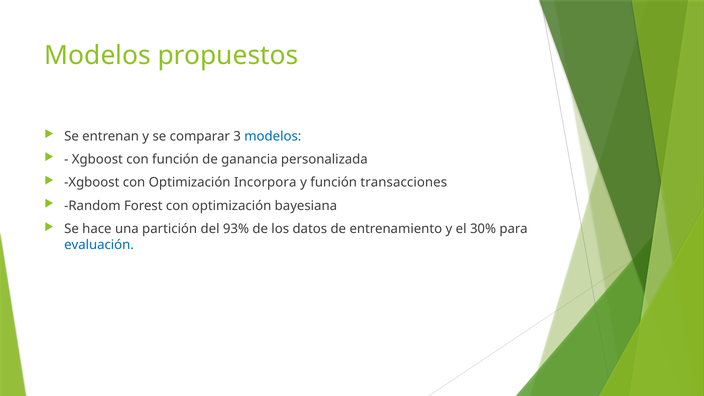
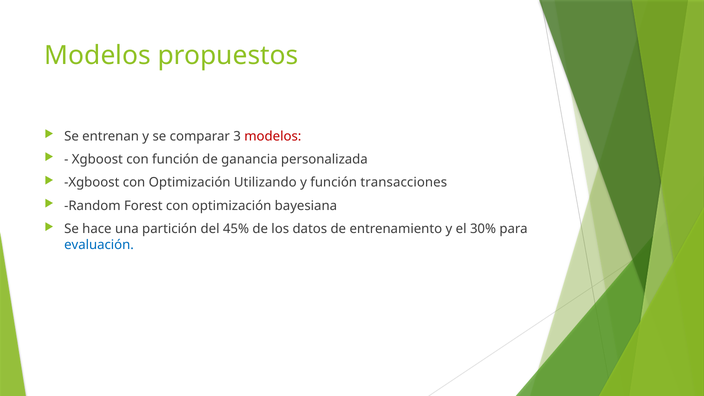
modelos at (273, 136) colour: blue -> red
Incorpora: Incorpora -> Utilizando
93%: 93% -> 45%
